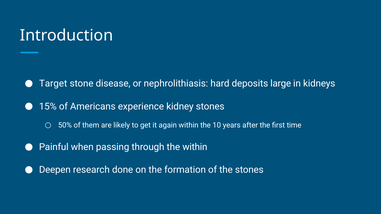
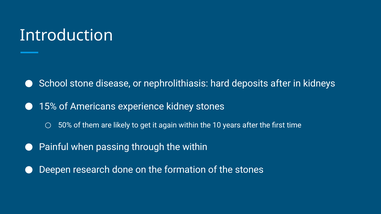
Target: Target -> School
deposits large: large -> after
